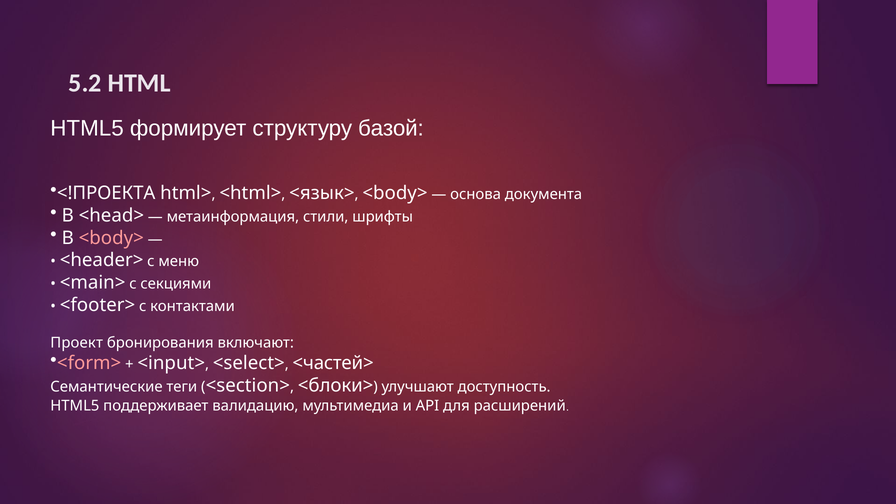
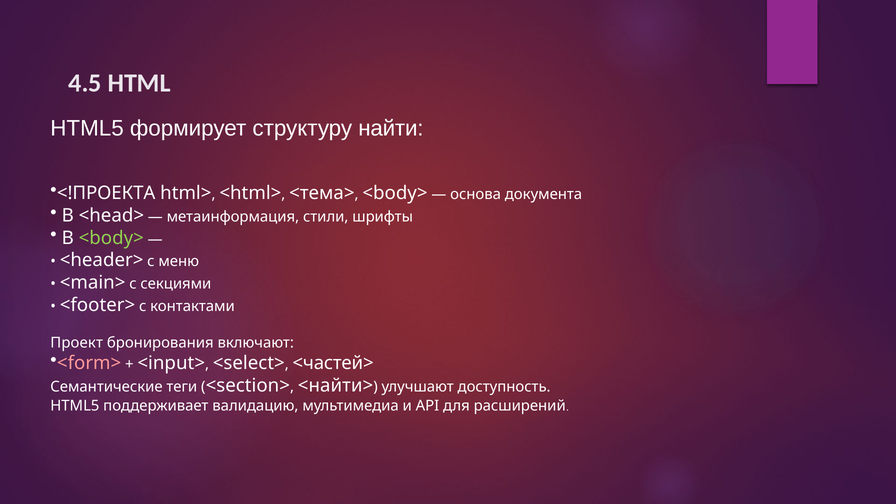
5.2: 5.2 -> 4.5
базой: базой -> найти
<язык>: <язык> -> <тема>
<body> at (111, 238) colour: pink -> light green
<блоки>: <блоки> -> <найти>
